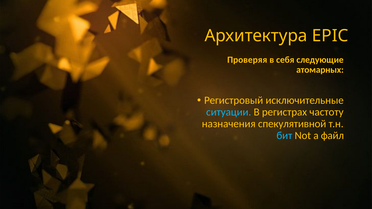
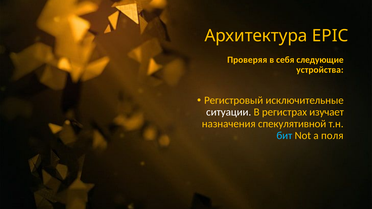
атомарных: атомарных -> устройства
ситуации colour: light blue -> white
частоту: частоту -> изучает
файл: файл -> поля
